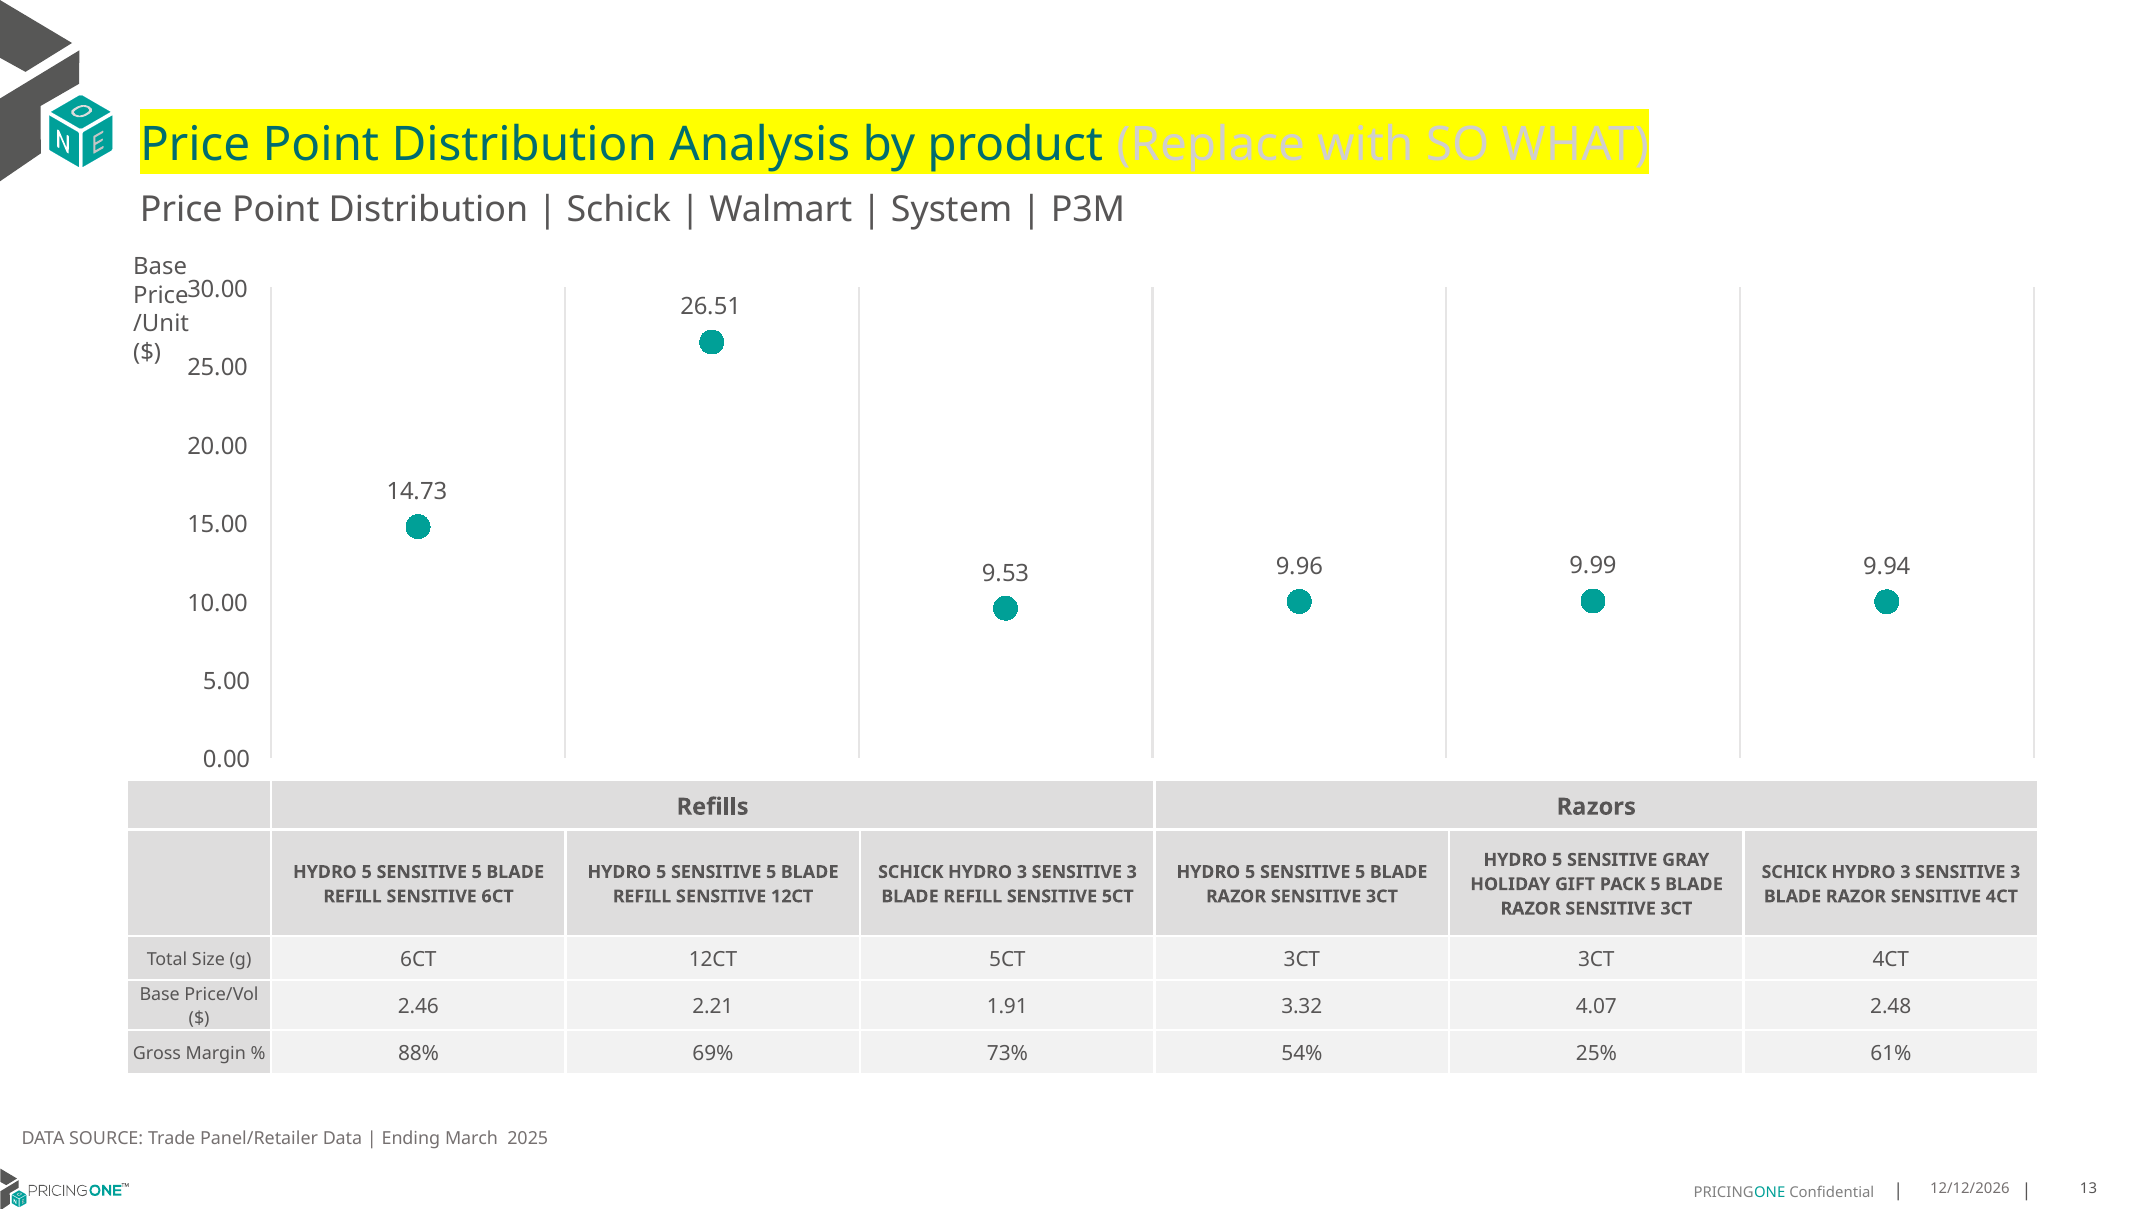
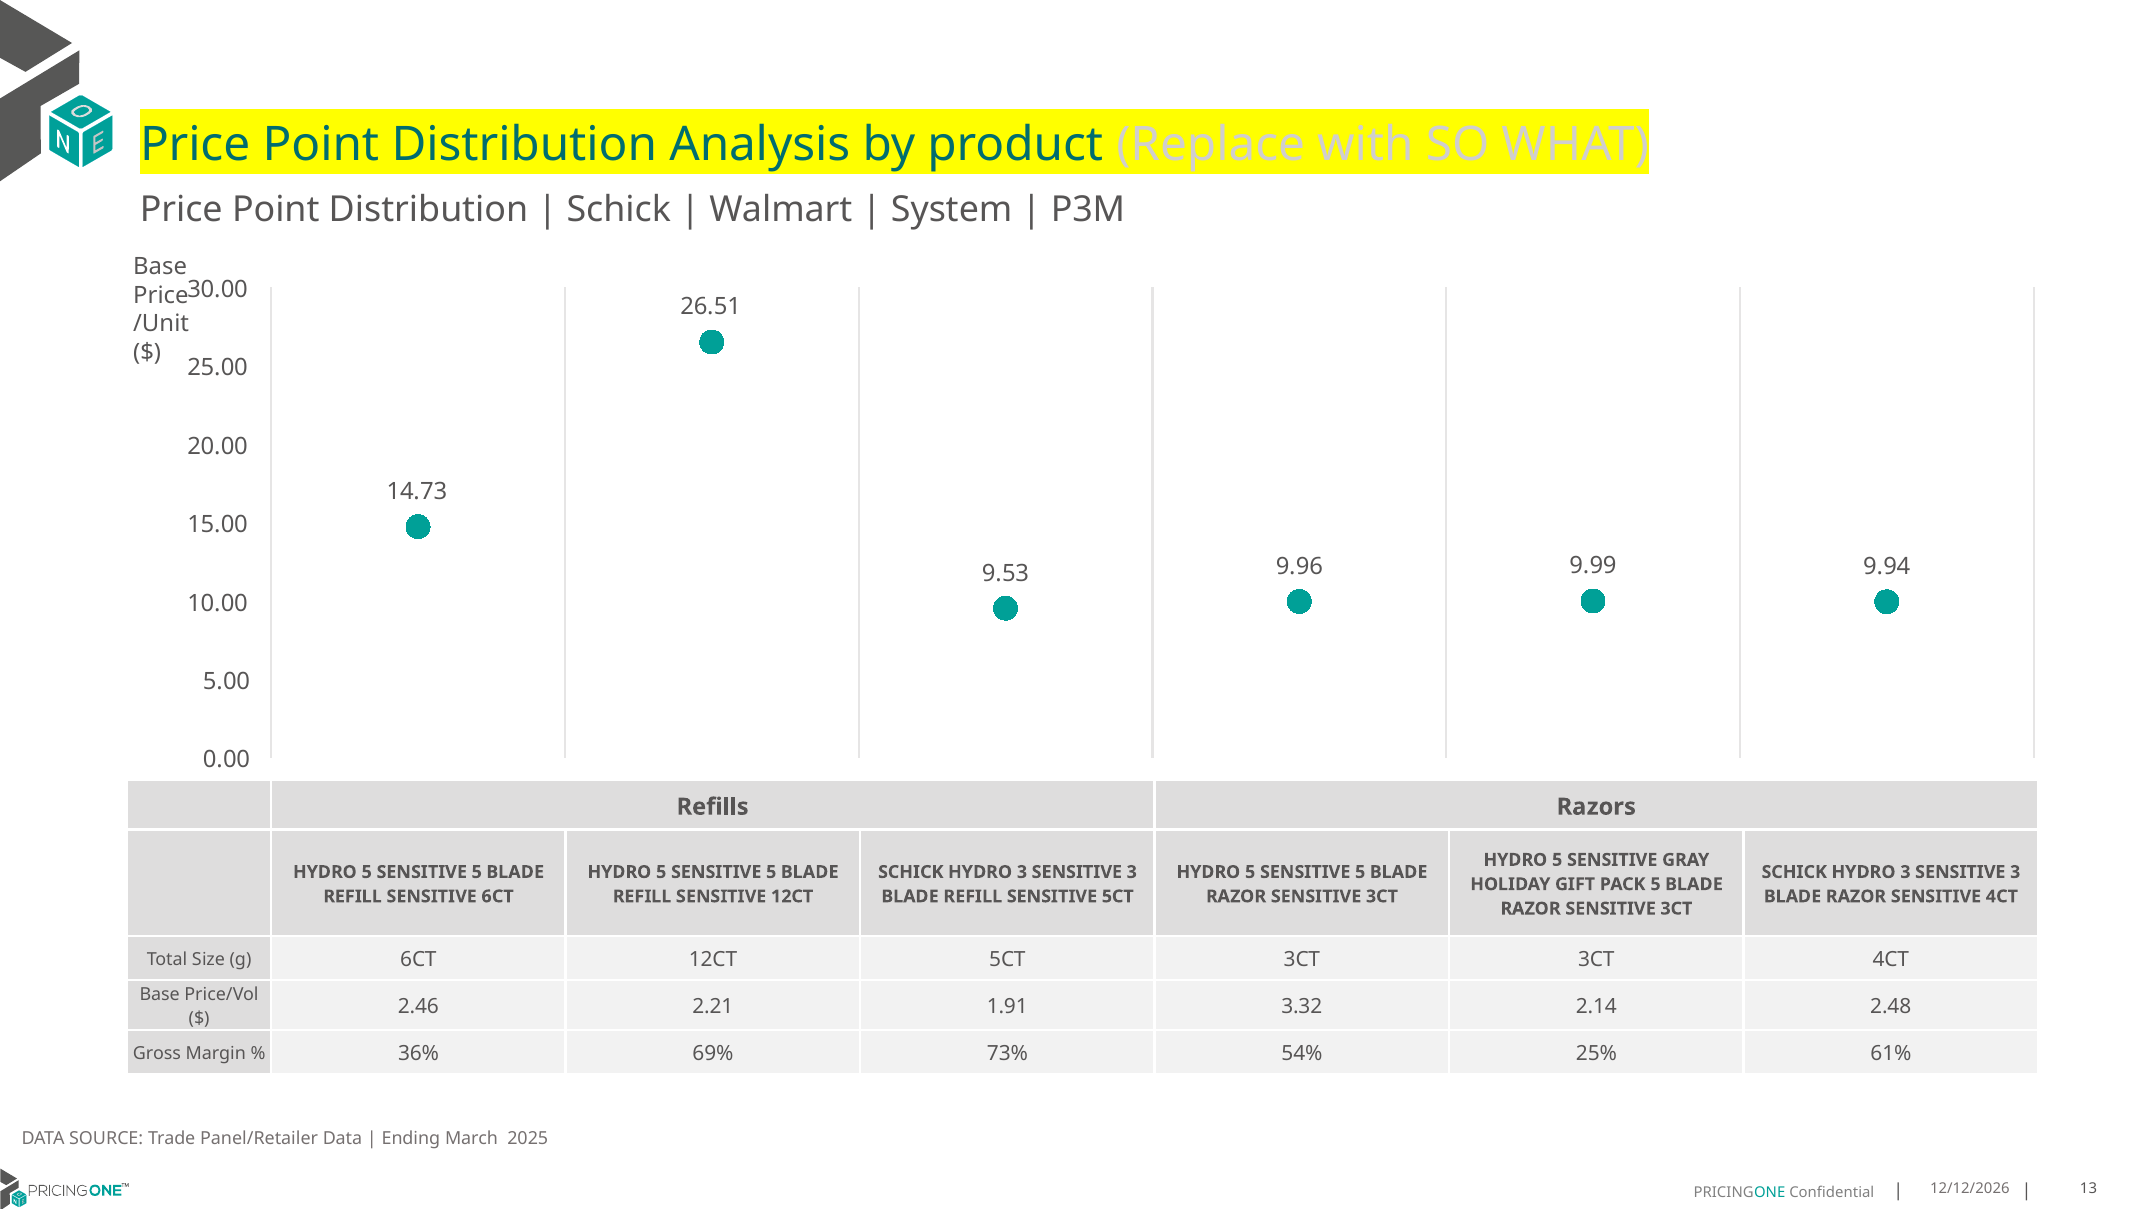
4.07: 4.07 -> 2.14
88%: 88% -> 36%
